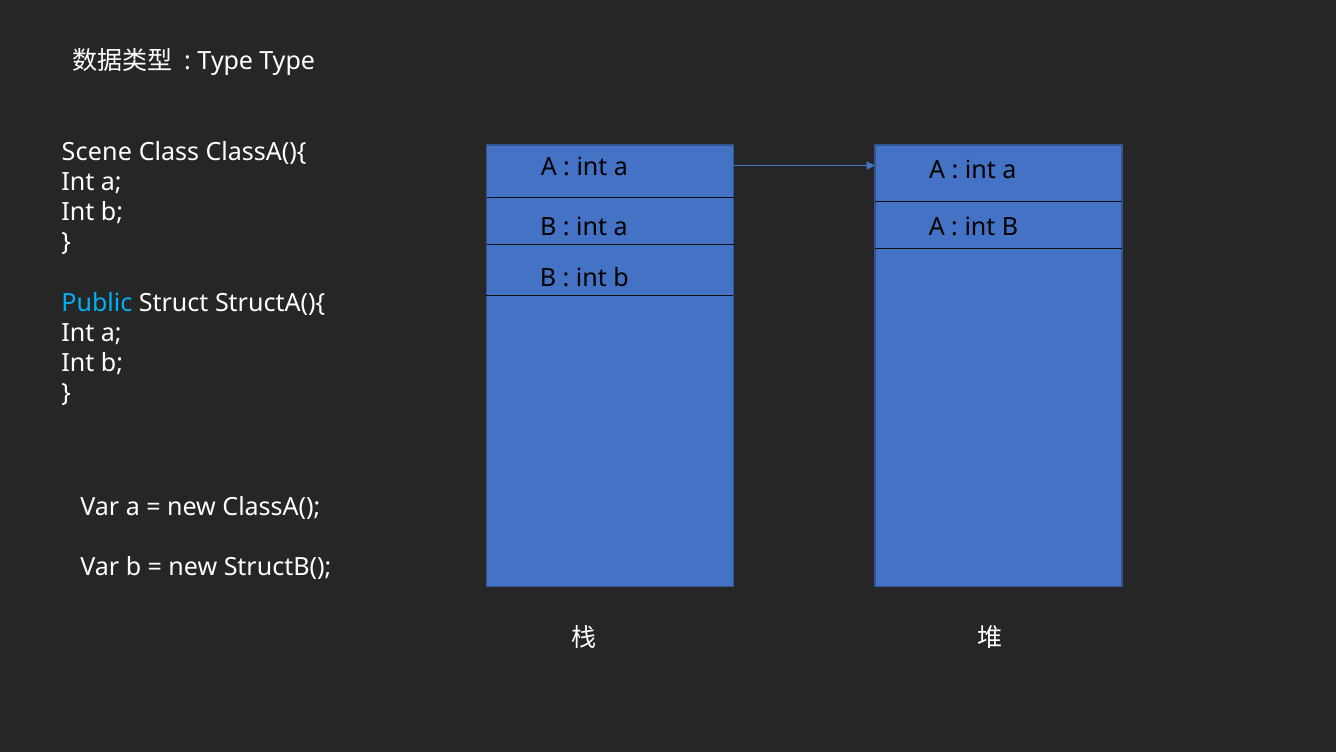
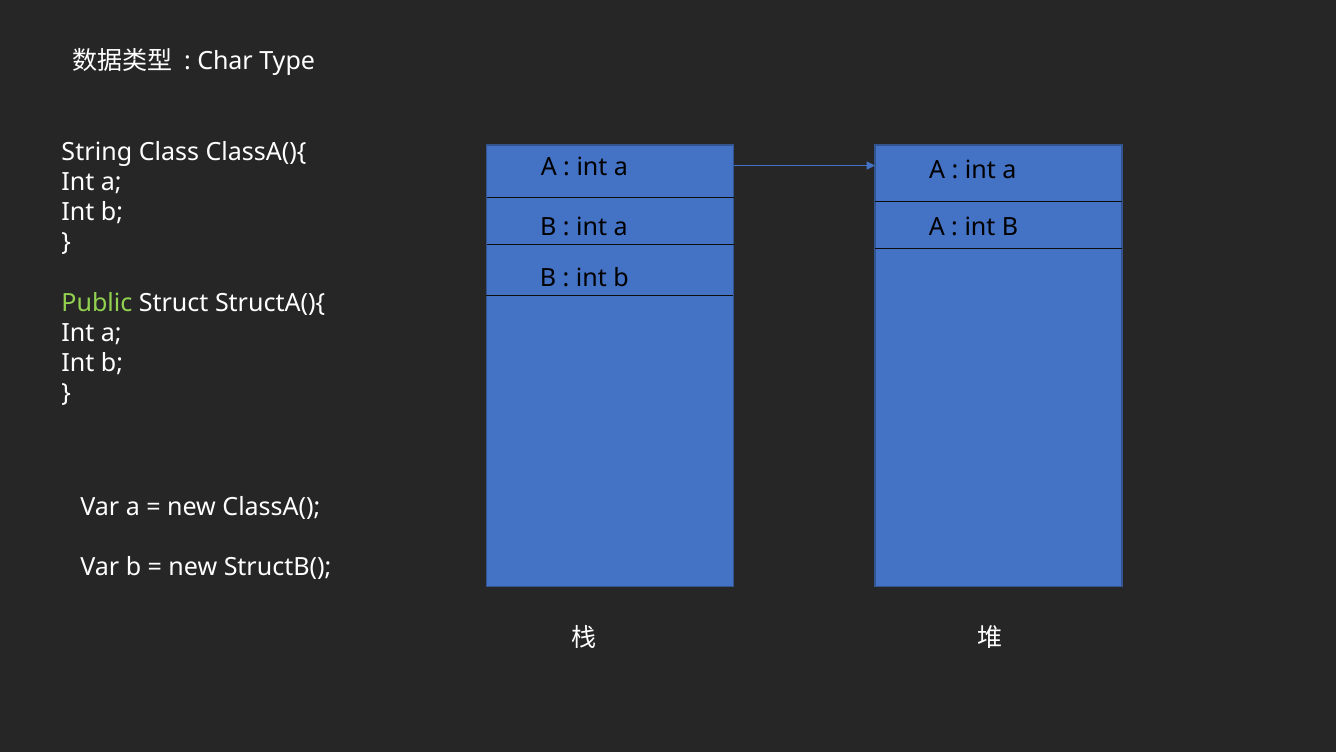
Type at (225, 61): Type -> Char
Scene: Scene -> String
Public colour: light blue -> light green
